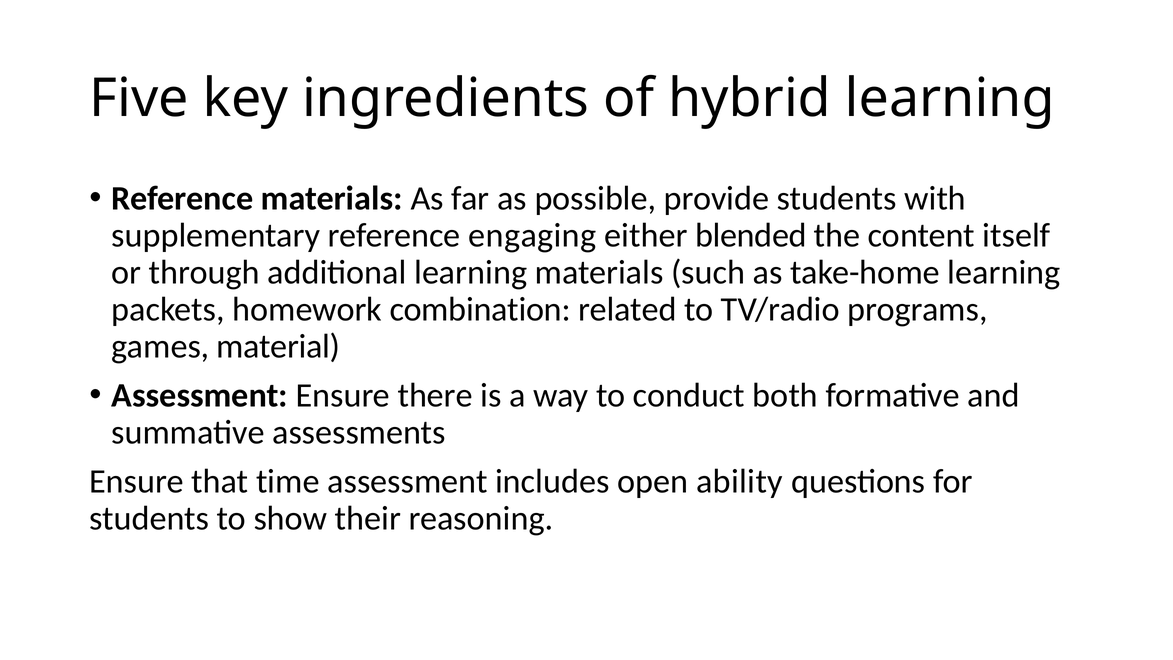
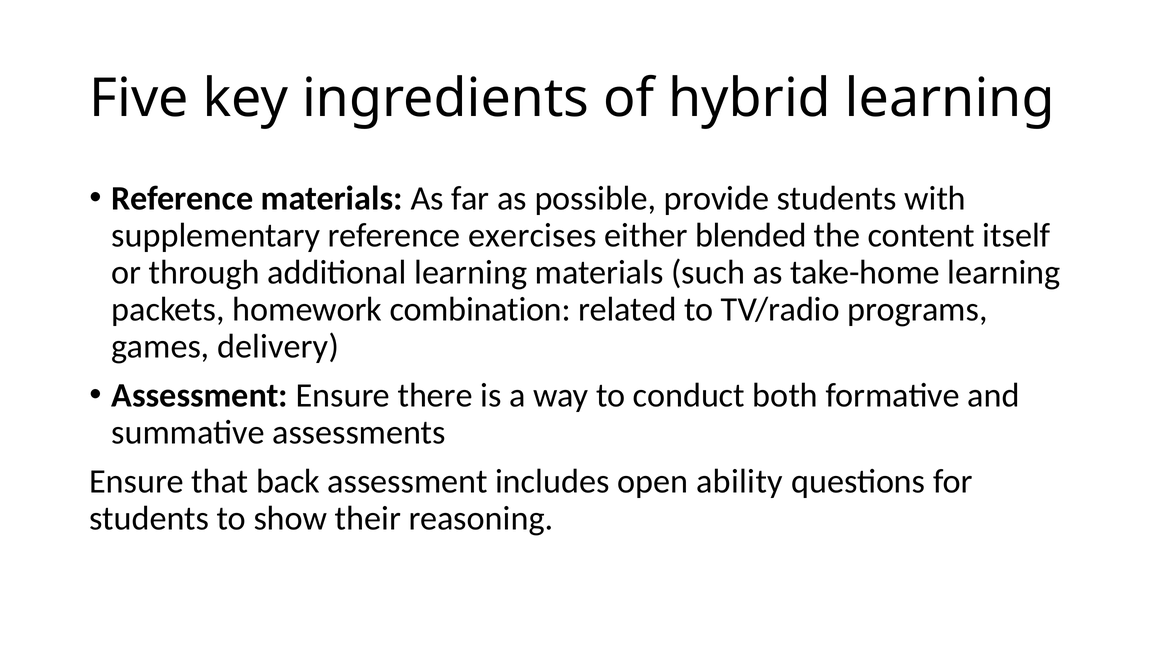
engaging: engaging -> exercises
material: material -> delivery
time: time -> back
